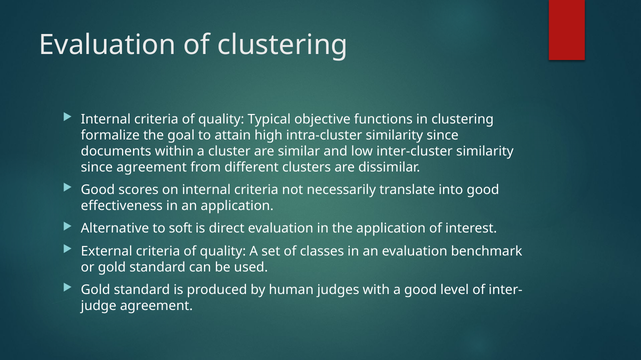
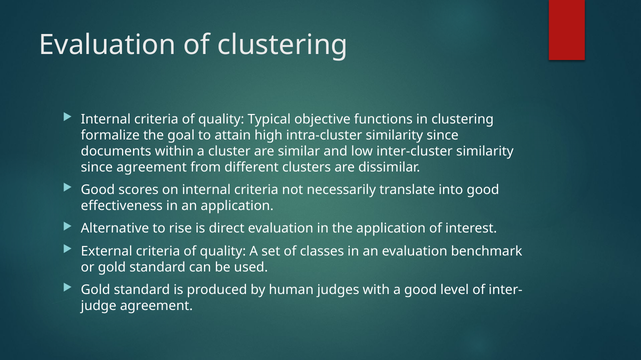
soft: soft -> rise
